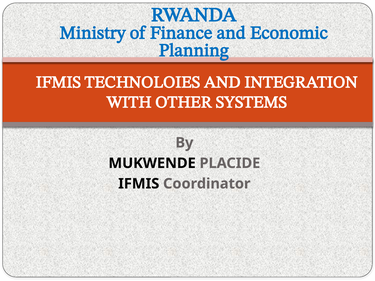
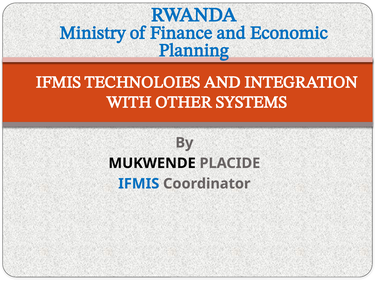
IFMIS at (139, 184) colour: black -> blue
